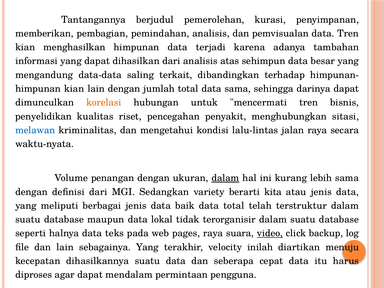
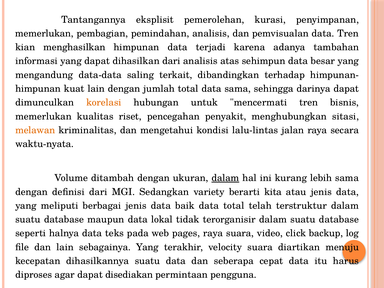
berjudul: berjudul -> eksplisit
memberikan at (44, 33): memberikan -> memerlukan
himpunan kian: kian -> kuat
penyelidikan at (44, 116): penyelidikan -> memerlukan
melawan colour: blue -> orange
penangan: penangan -> ditambah
video underline: present -> none
velocity inilah: inilah -> suara
mendalam: mendalam -> disediakan
